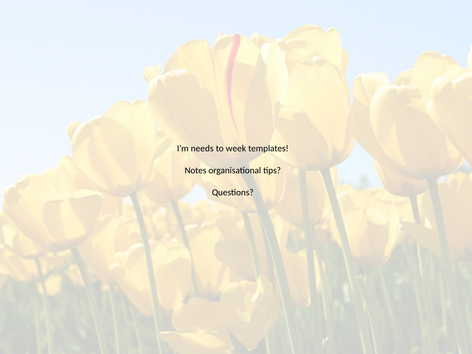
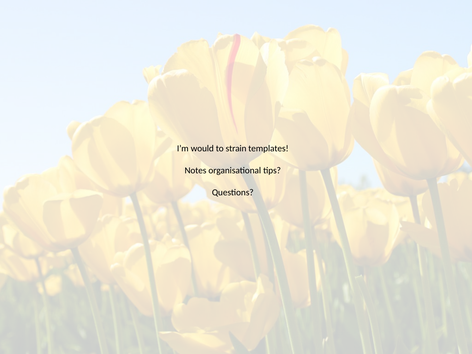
needs: needs -> would
week: week -> strain
